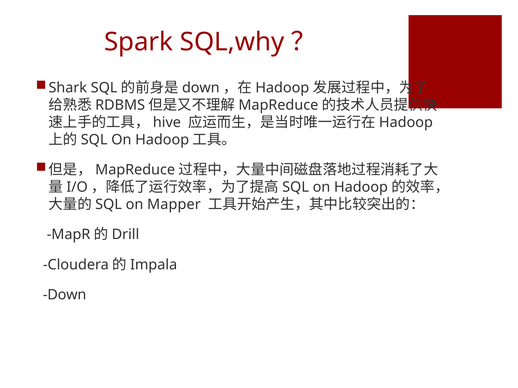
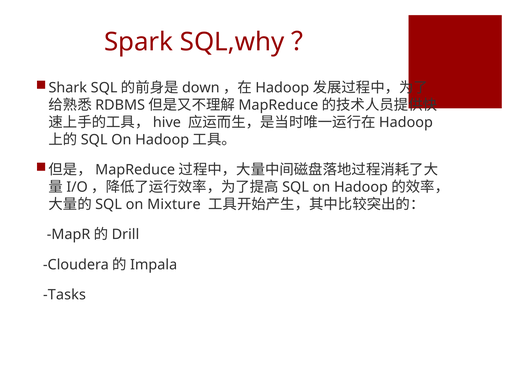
Mapper: Mapper -> Mixture
Down at (65, 295): Down -> Tasks
